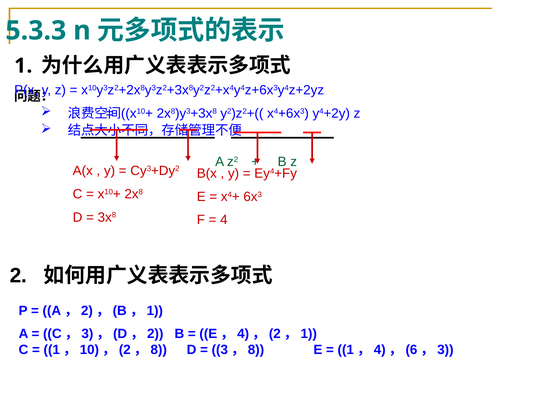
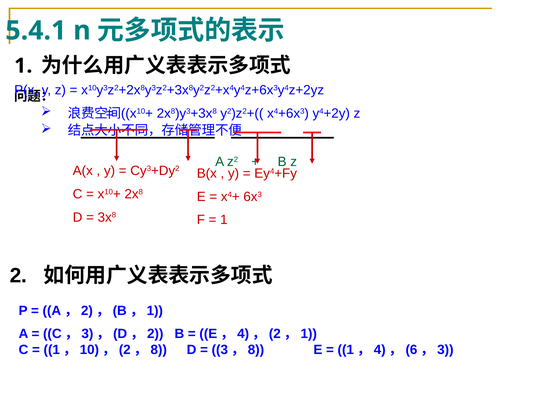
5.3.3: 5.3.3 -> 5.4.1
4 at (224, 220): 4 -> 1
